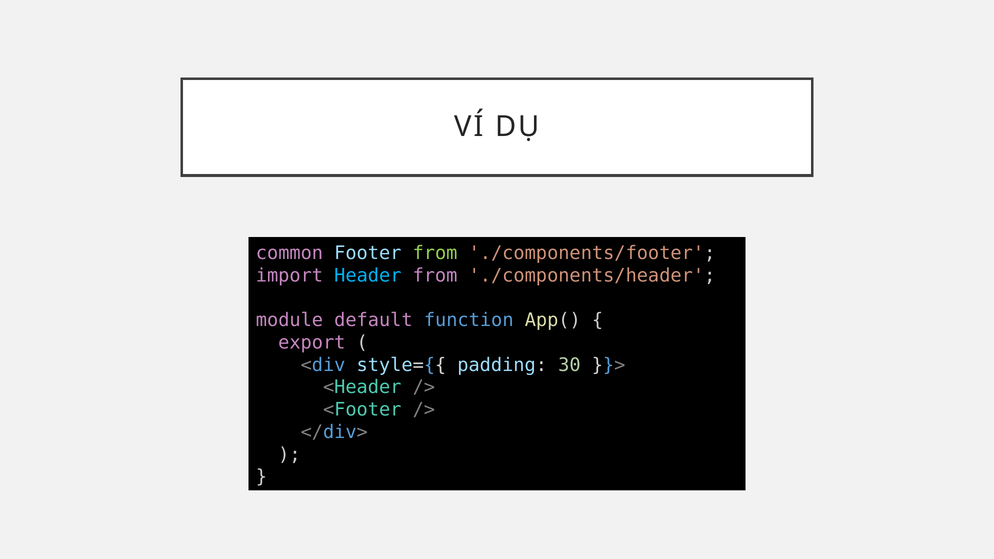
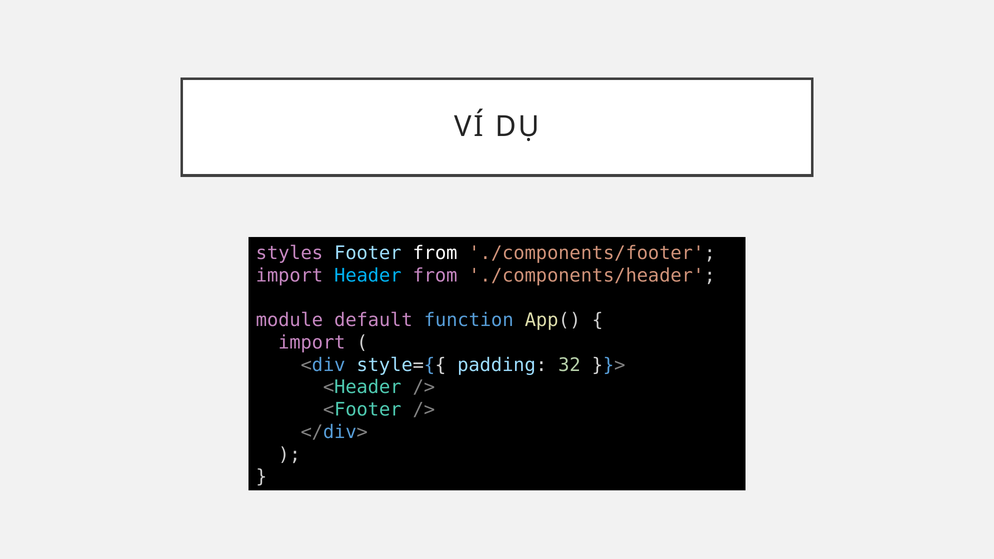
common: common -> styles
from at (435, 253) colour: light green -> white
export at (312, 343): export -> import
30: 30 -> 32
